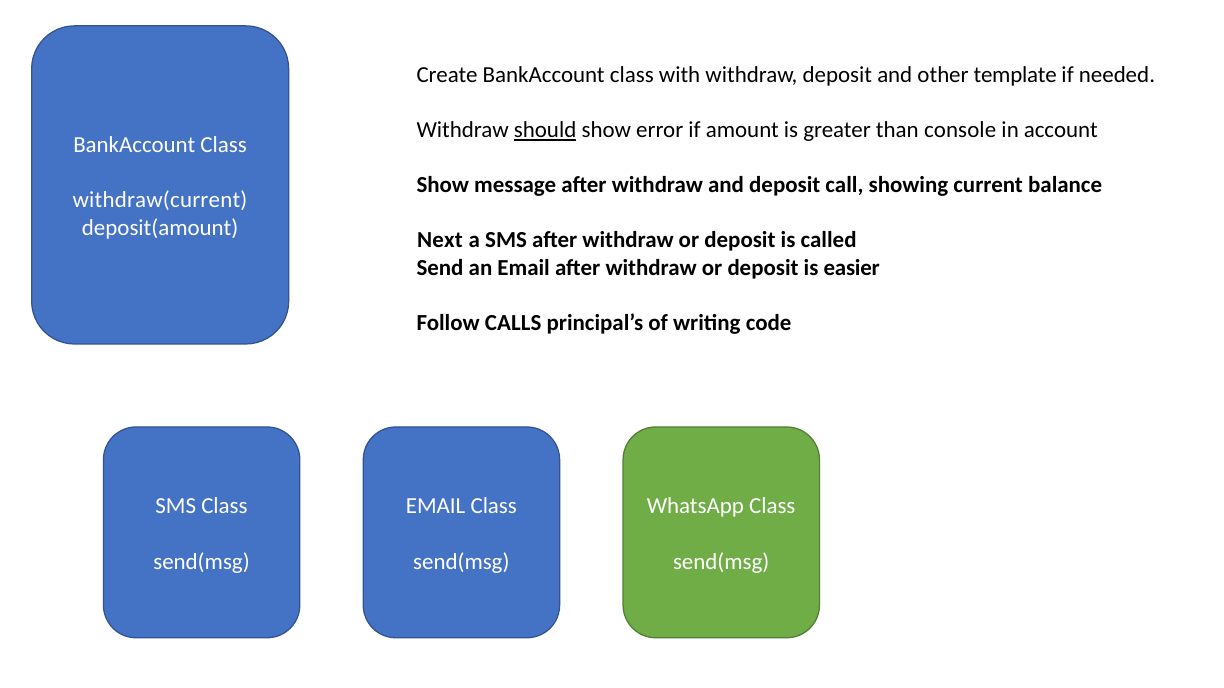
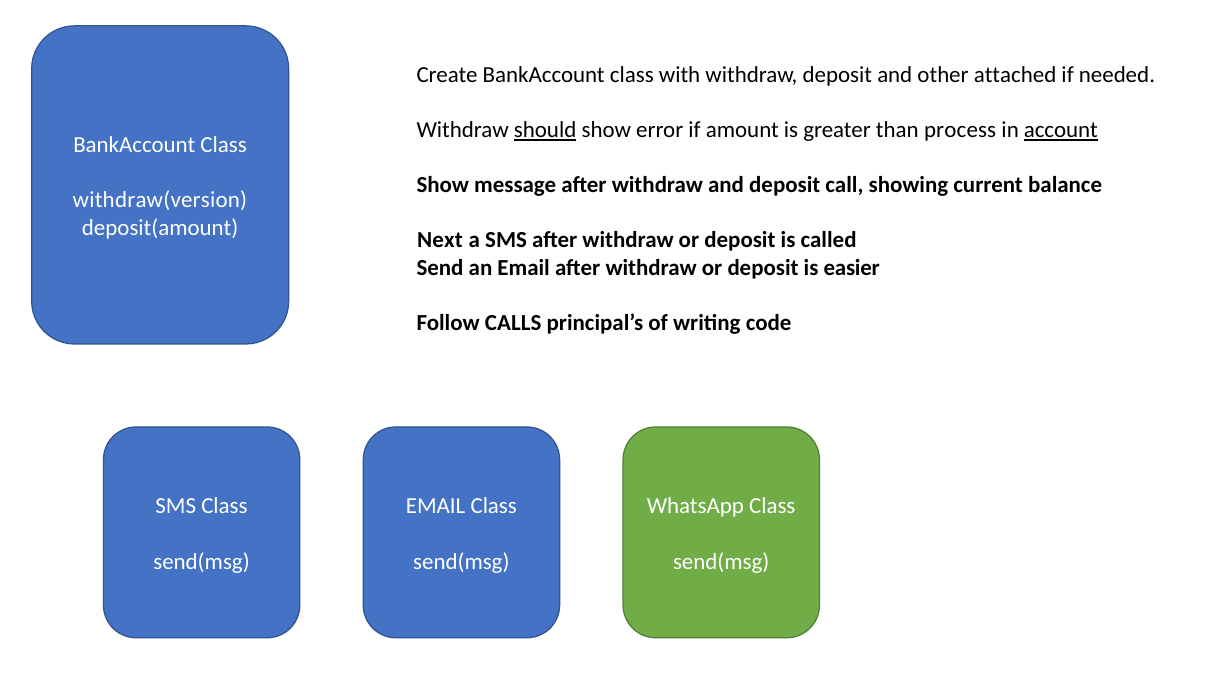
template: template -> attached
console: console -> process
account underline: none -> present
withdraw(current: withdraw(current -> withdraw(version
